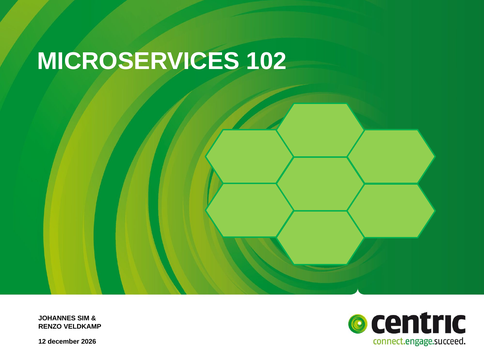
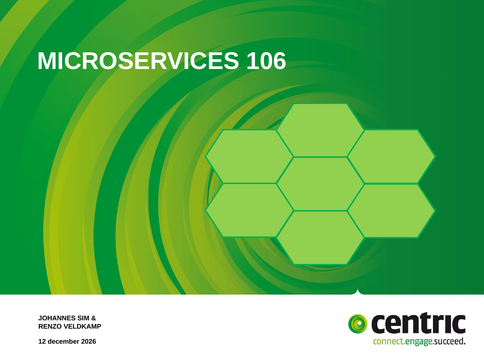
102: 102 -> 106
